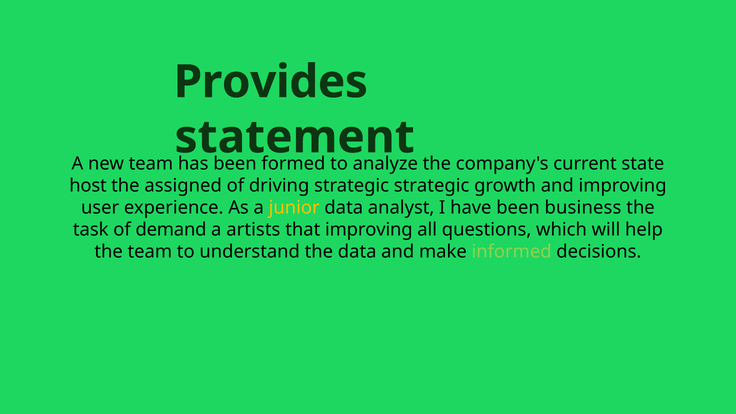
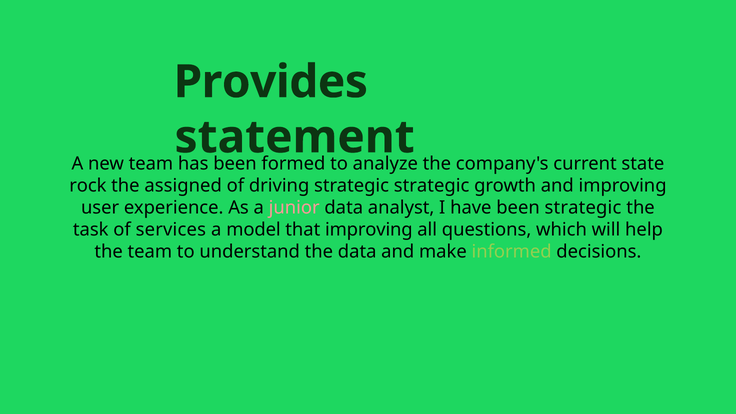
host: host -> rock
junior colour: yellow -> pink
been business: business -> strategic
demand: demand -> services
artists: artists -> model
